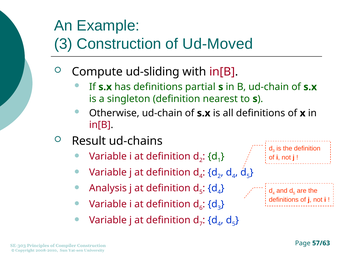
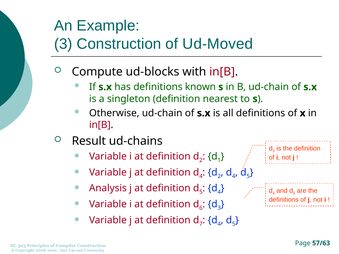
ud-sliding: ud-sliding -> ud-blocks
partial: partial -> known
